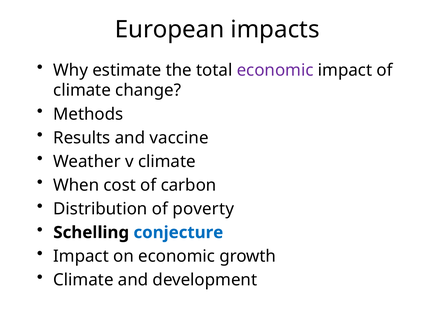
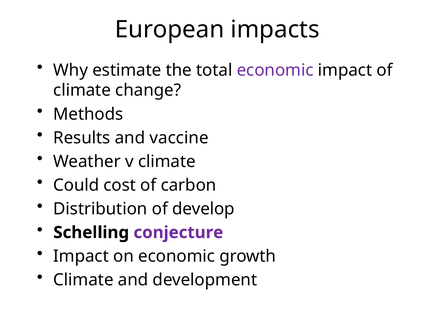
When: When -> Could
poverty: poverty -> develop
conjecture colour: blue -> purple
